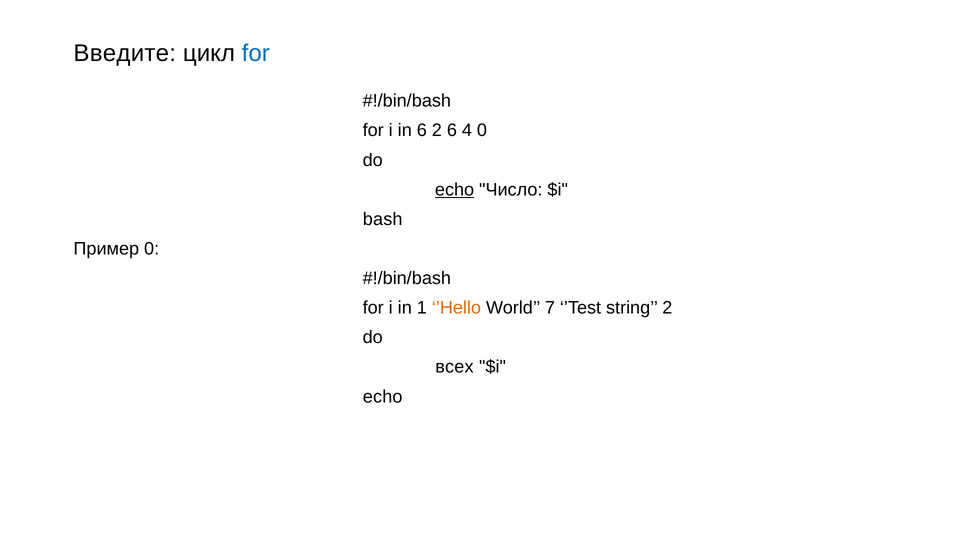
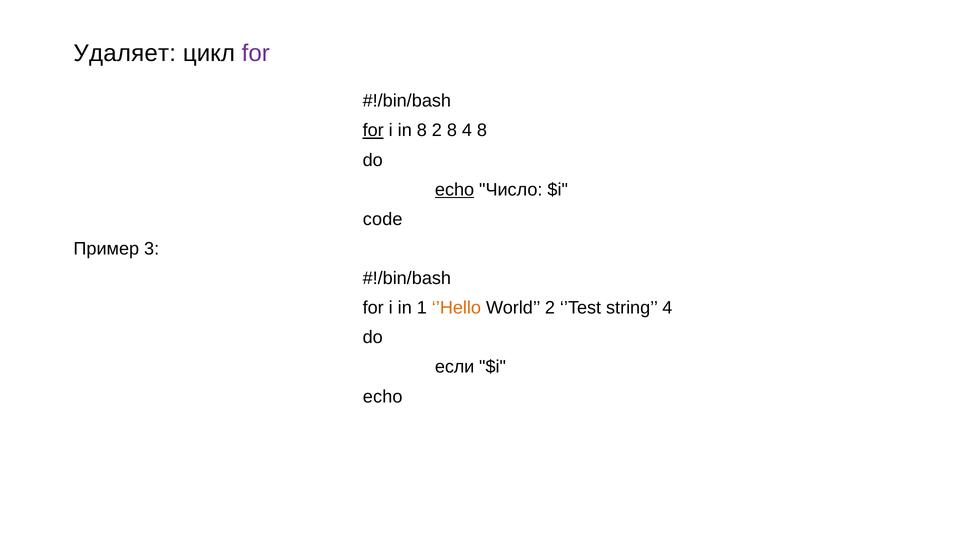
Введите: Введите -> Удаляет
for at (256, 53) colour: blue -> purple
for at (373, 131) underline: none -> present
in 6: 6 -> 8
2 6: 6 -> 8
4 0: 0 -> 8
bash: bash -> code
Пример 0: 0 -> 3
World 7: 7 -> 2
string 2: 2 -> 4
всех: всех -> если
